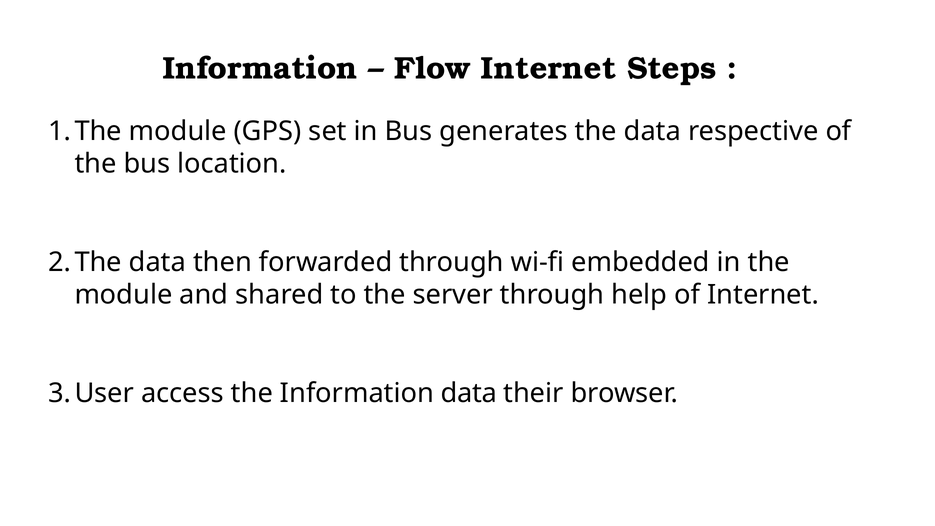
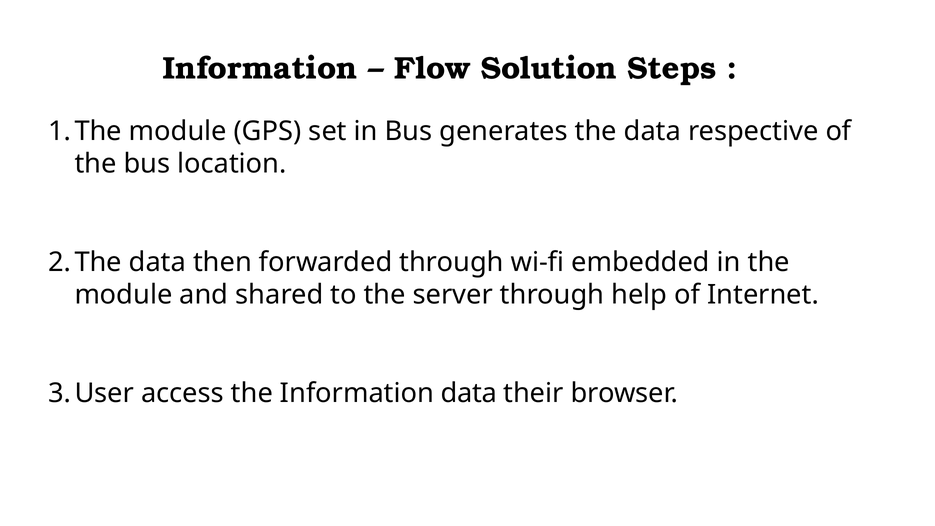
Flow Internet: Internet -> Solution
